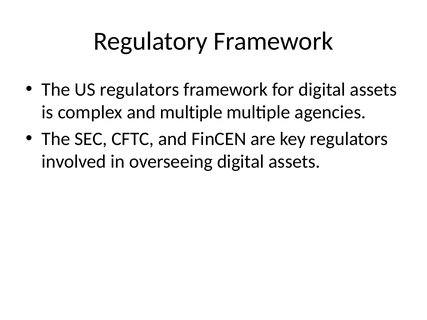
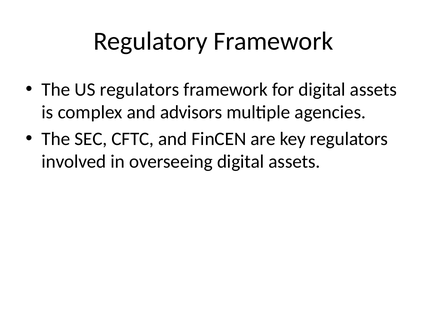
and multiple: multiple -> advisors
